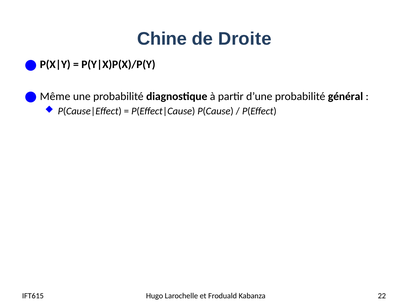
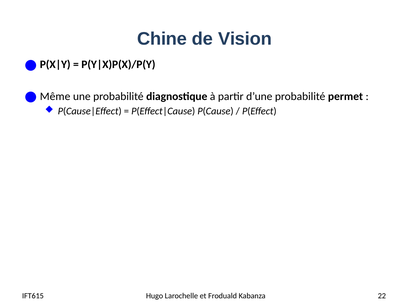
Droite: Droite -> Vision
général: général -> permet
